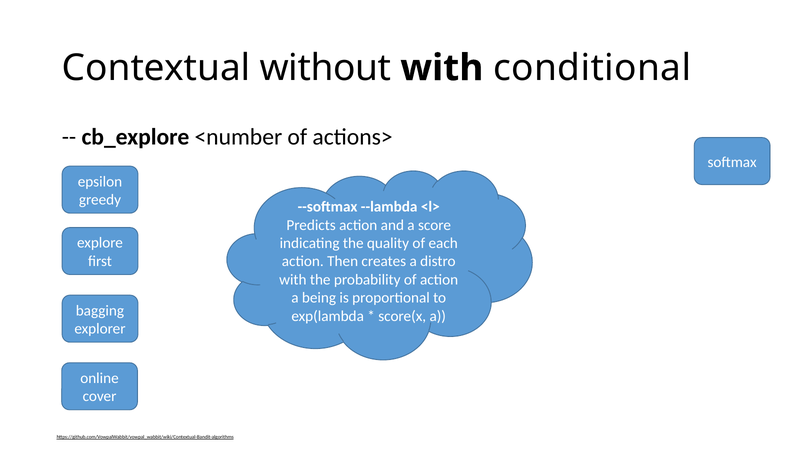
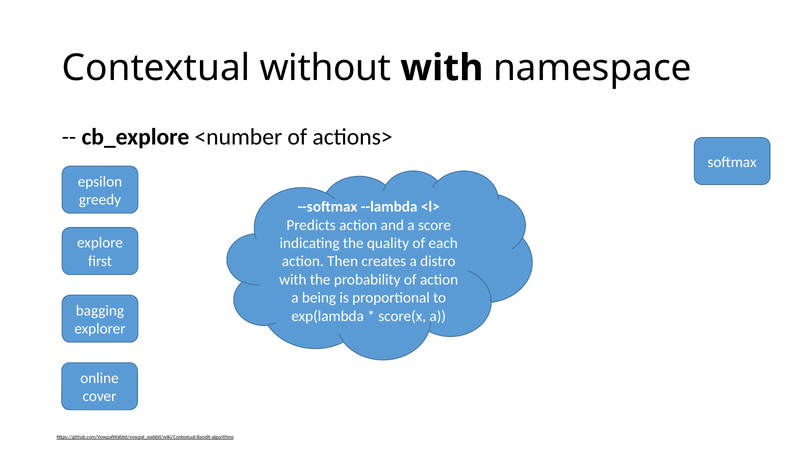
conditional: conditional -> namespace
